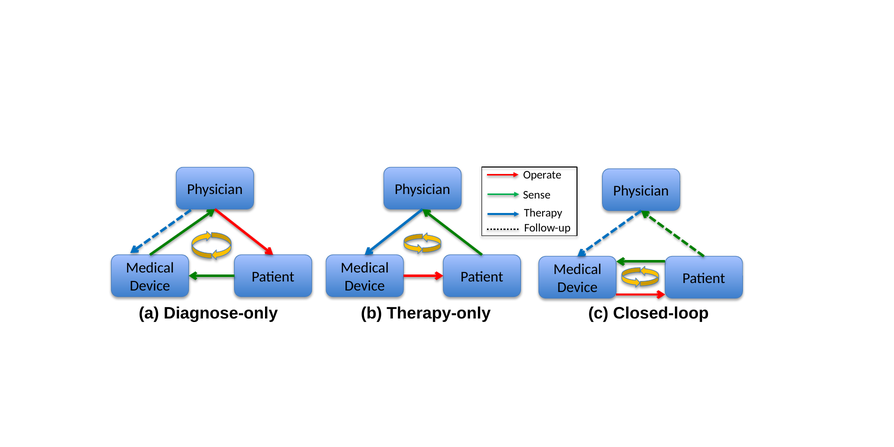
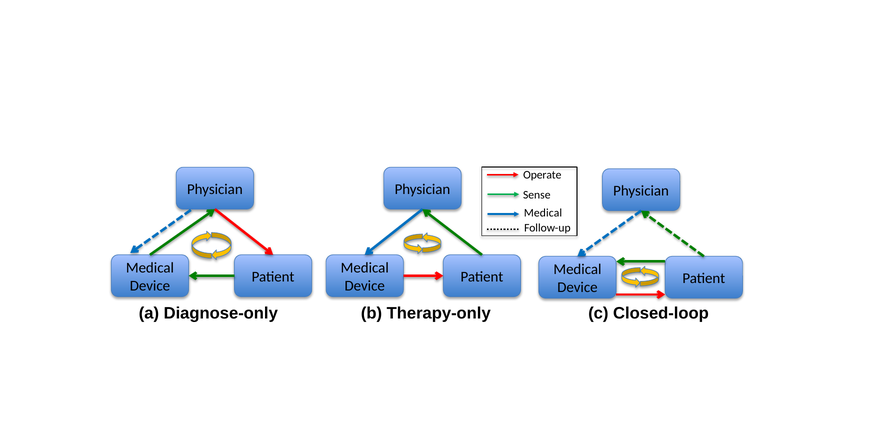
Therapy at (543, 213): Therapy -> Medical
